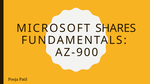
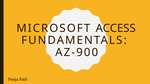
SHARES: SHARES -> ACCESS
